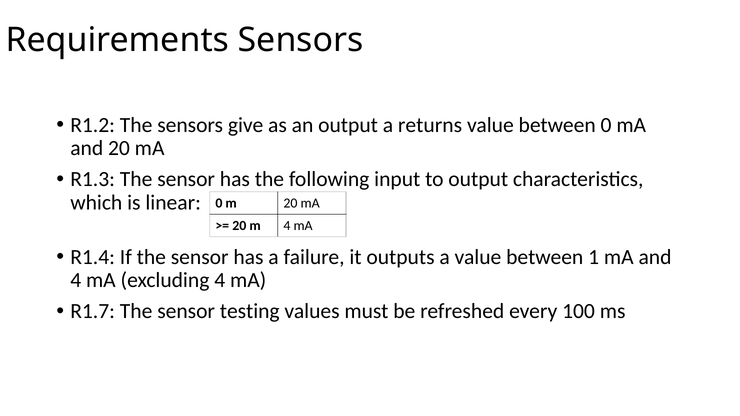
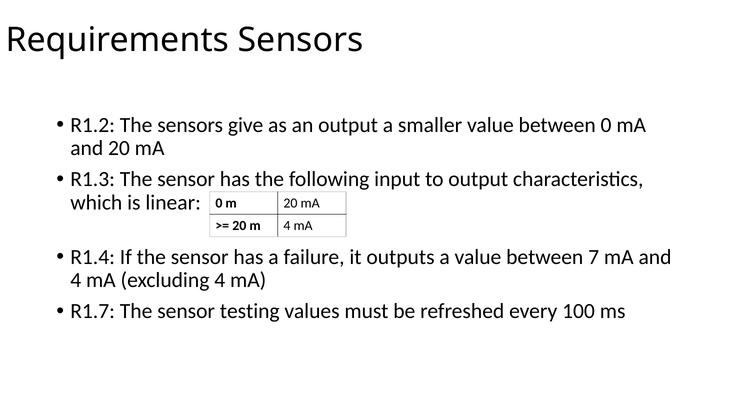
returns: returns -> smaller
1: 1 -> 7
